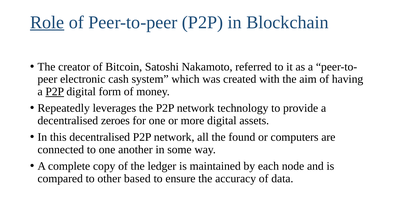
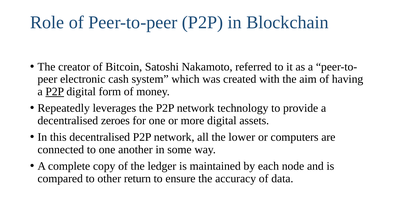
Role underline: present -> none
found: found -> lower
based: based -> return
